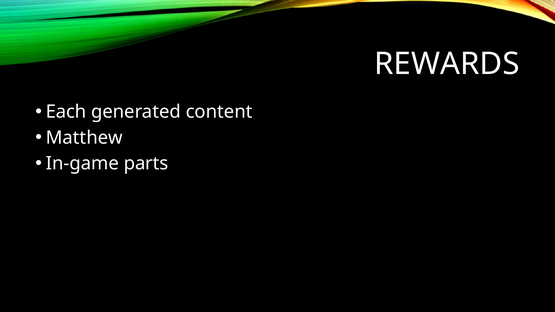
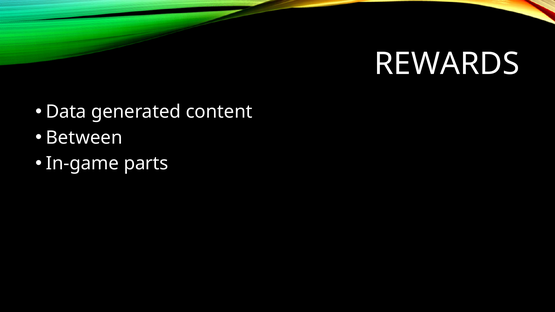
Each: Each -> Data
Matthew: Matthew -> Between
